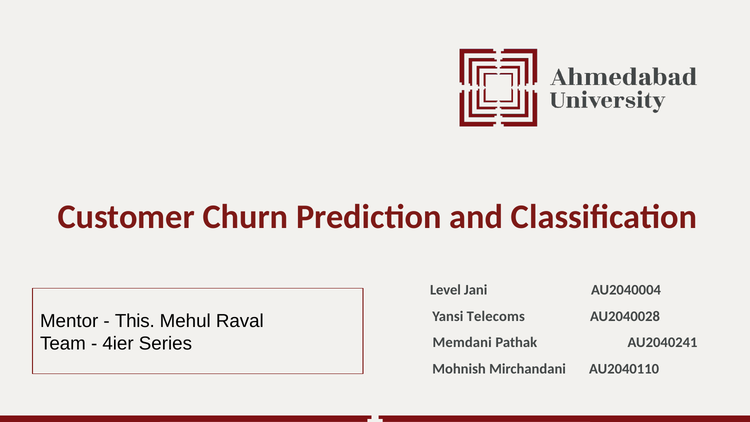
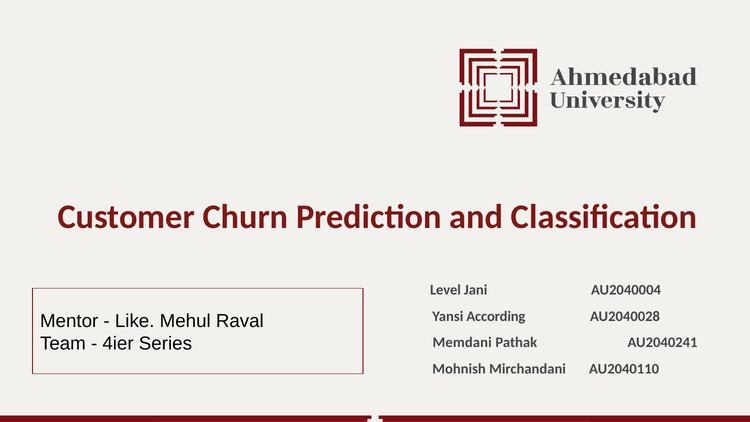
Telecoms: Telecoms -> According
This: This -> Like
